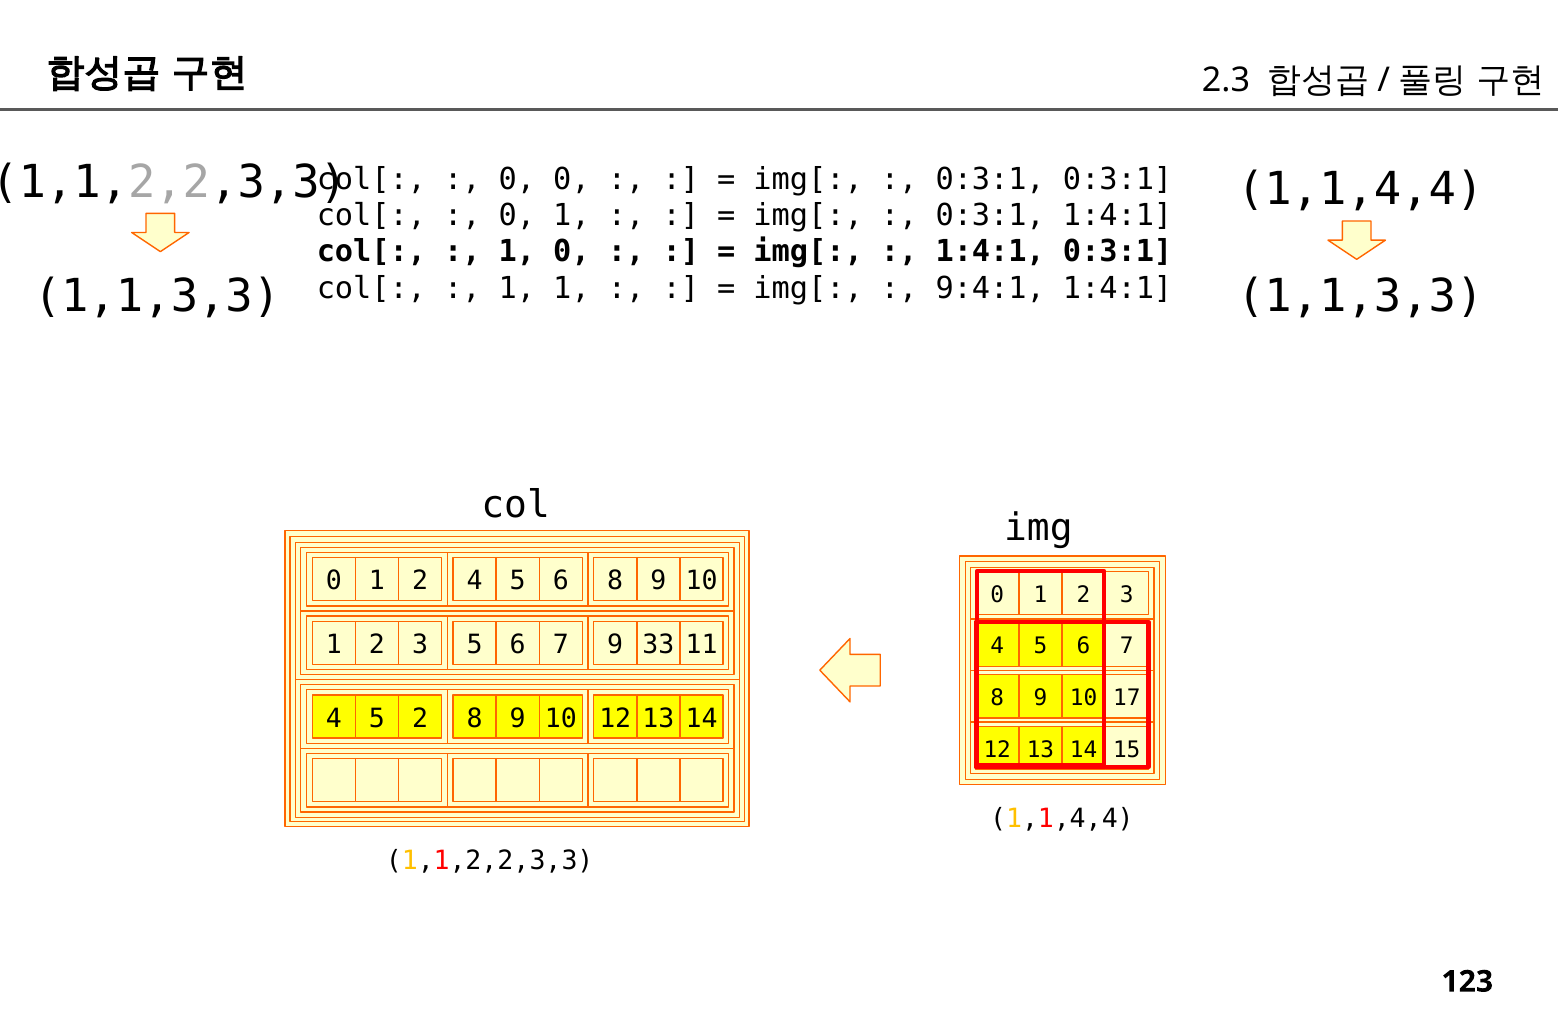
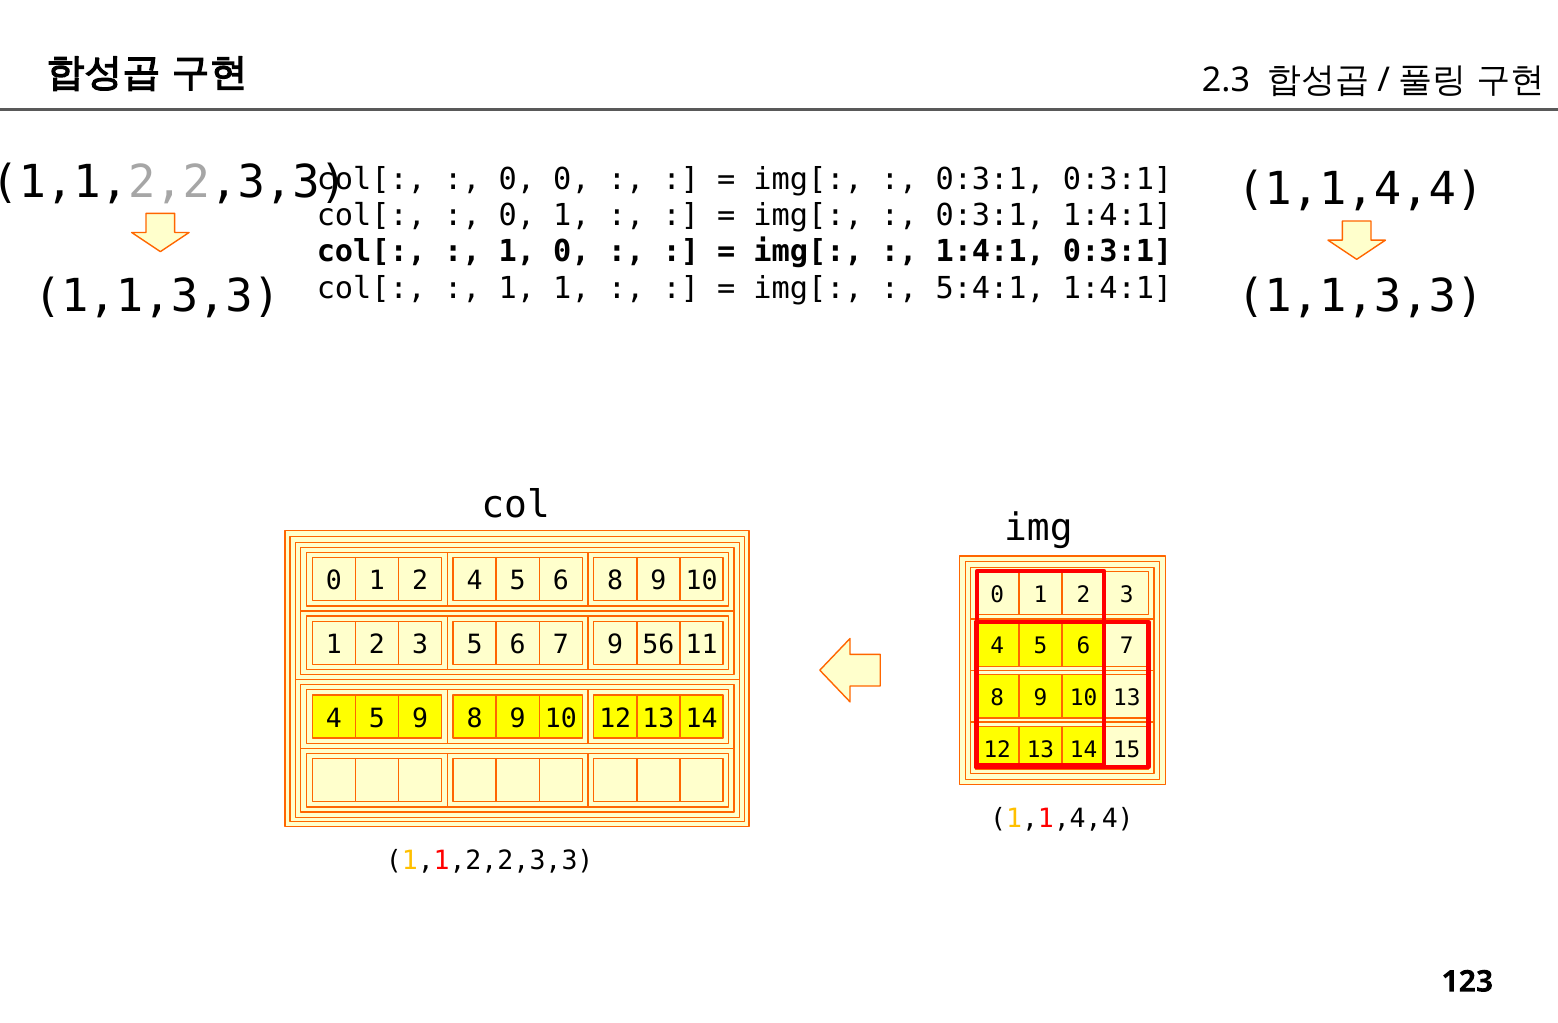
9:4:1: 9:4:1 -> 5:4:1
33: 33 -> 56
10 17: 17 -> 13
5 2: 2 -> 9
